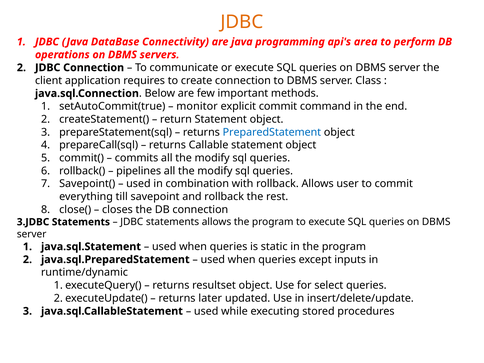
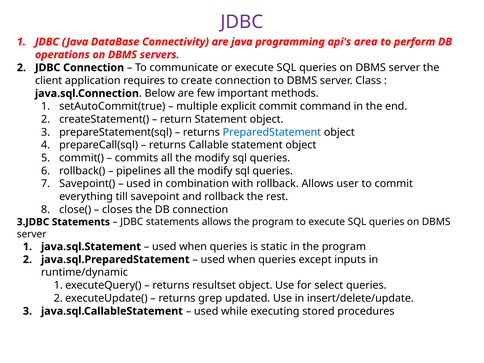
JDBC at (242, 22) colour: orange -> purple
monitor: monitor -> multiple
later: later -> grep
